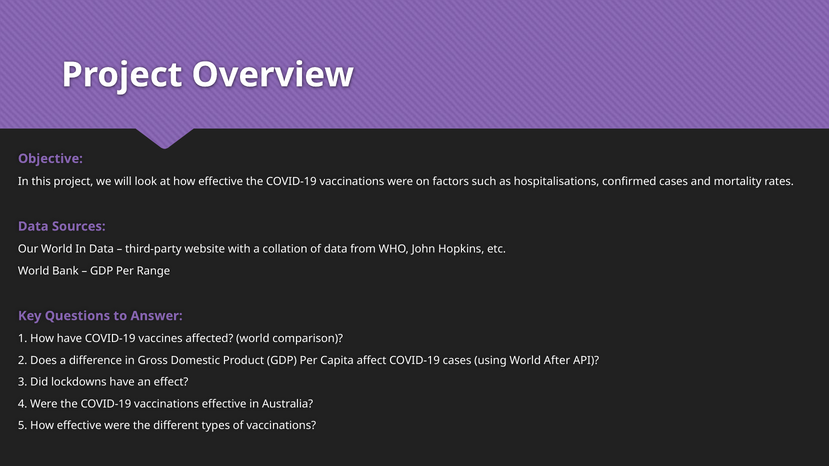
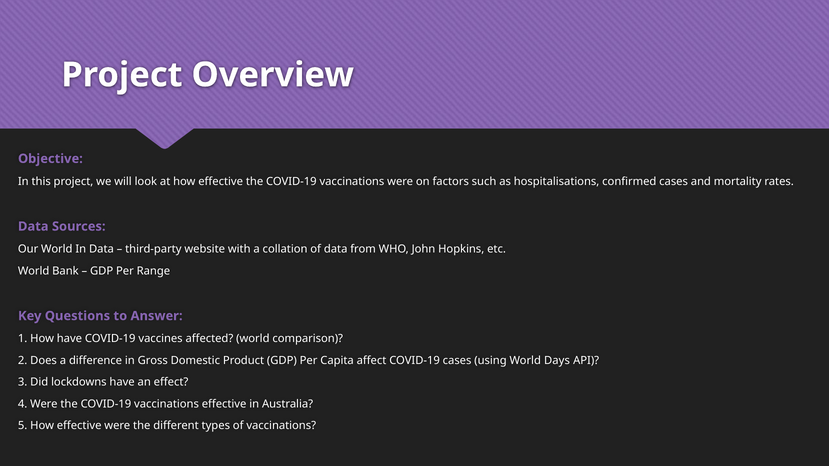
After: After -> Days
